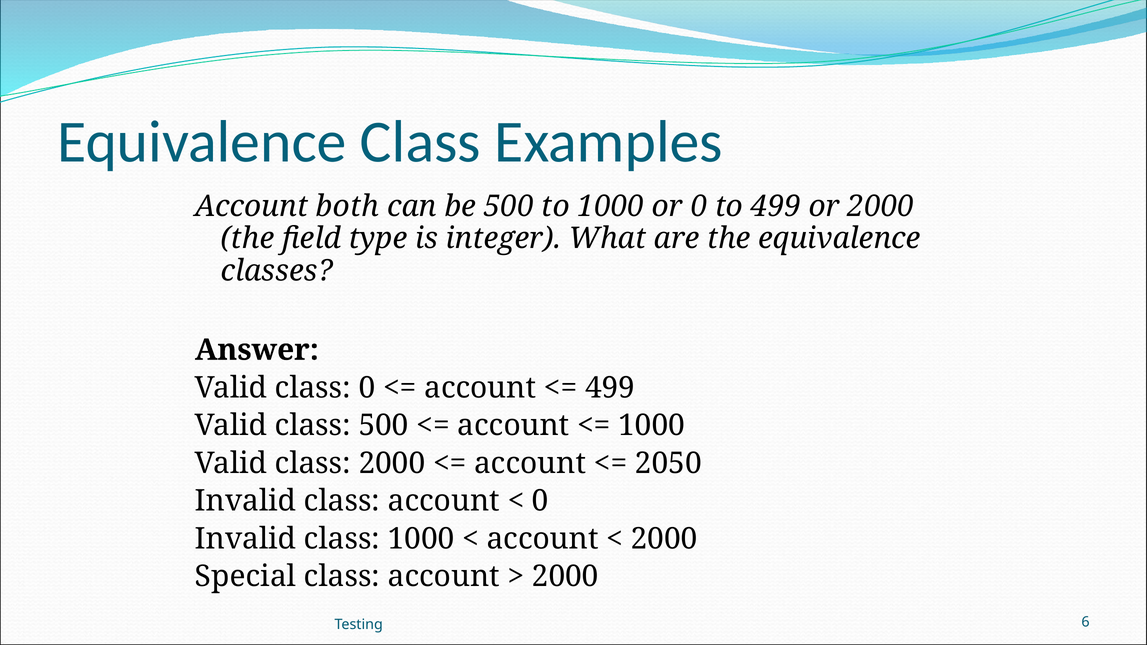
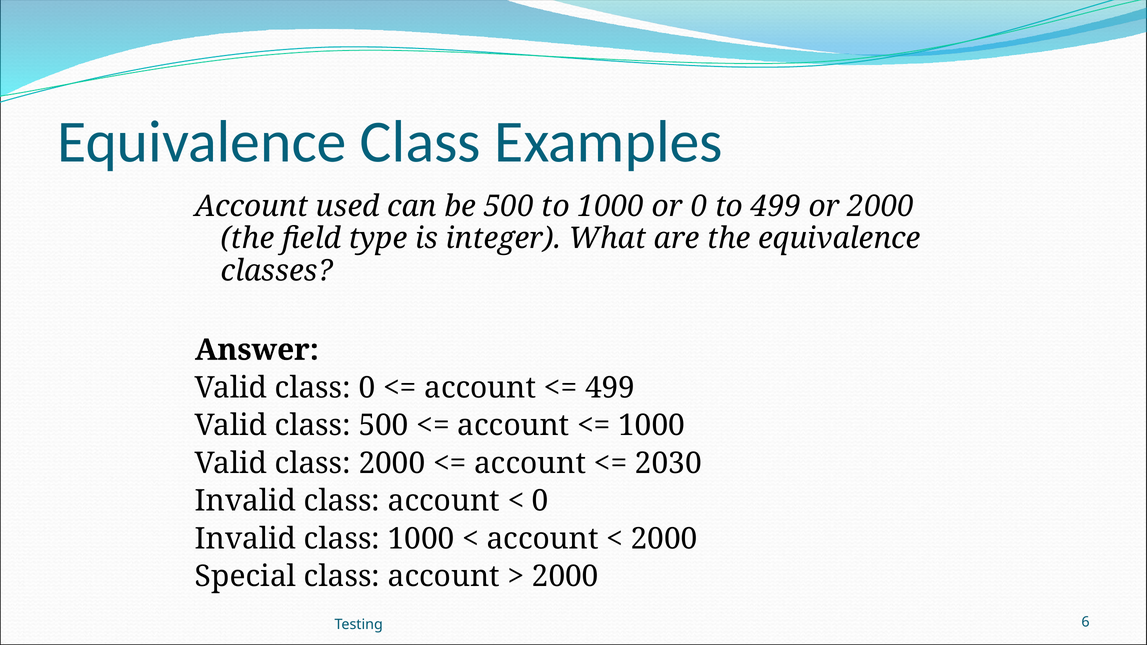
both: both -> used
2050: 2050 -> 2030
